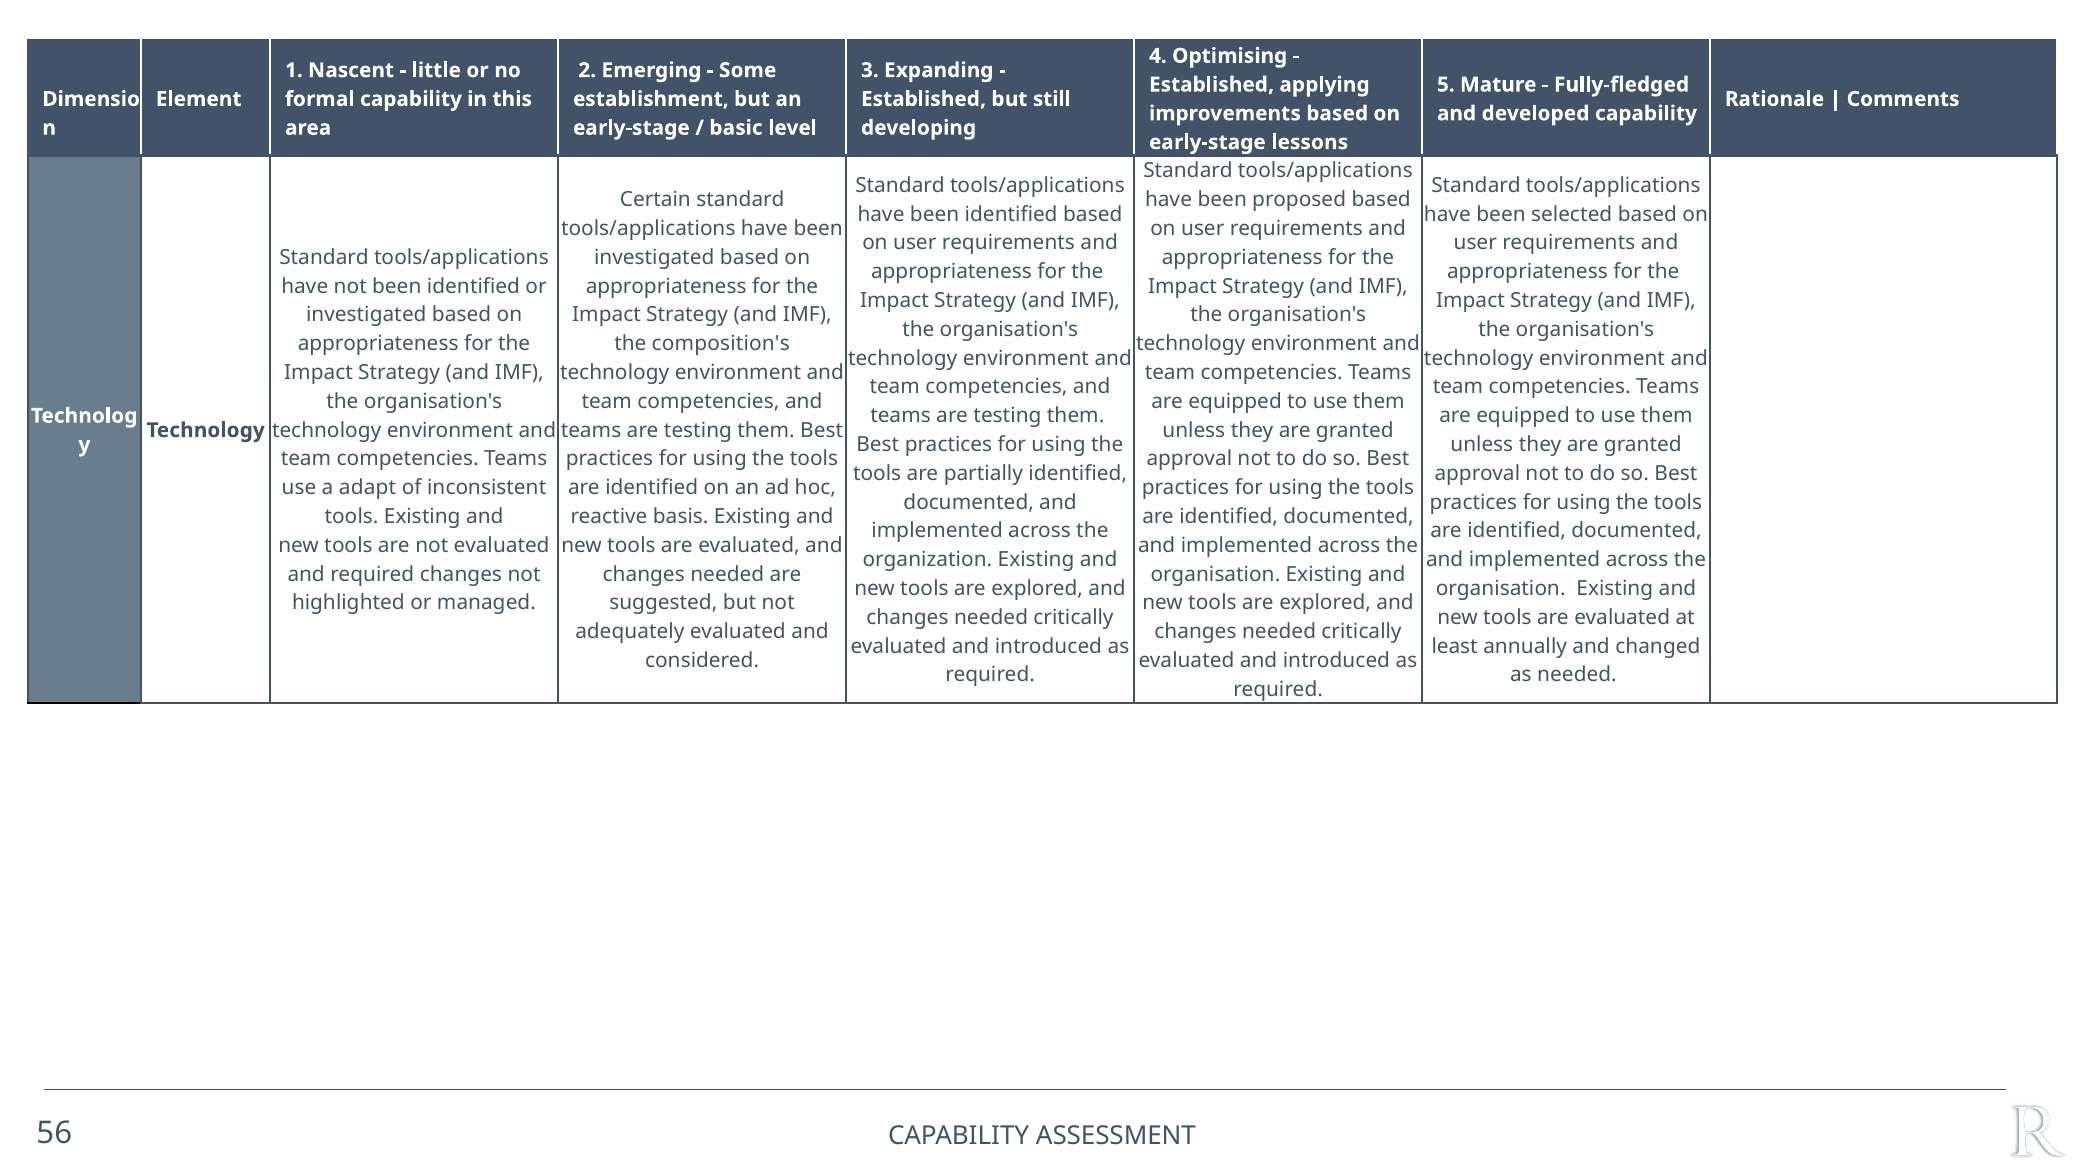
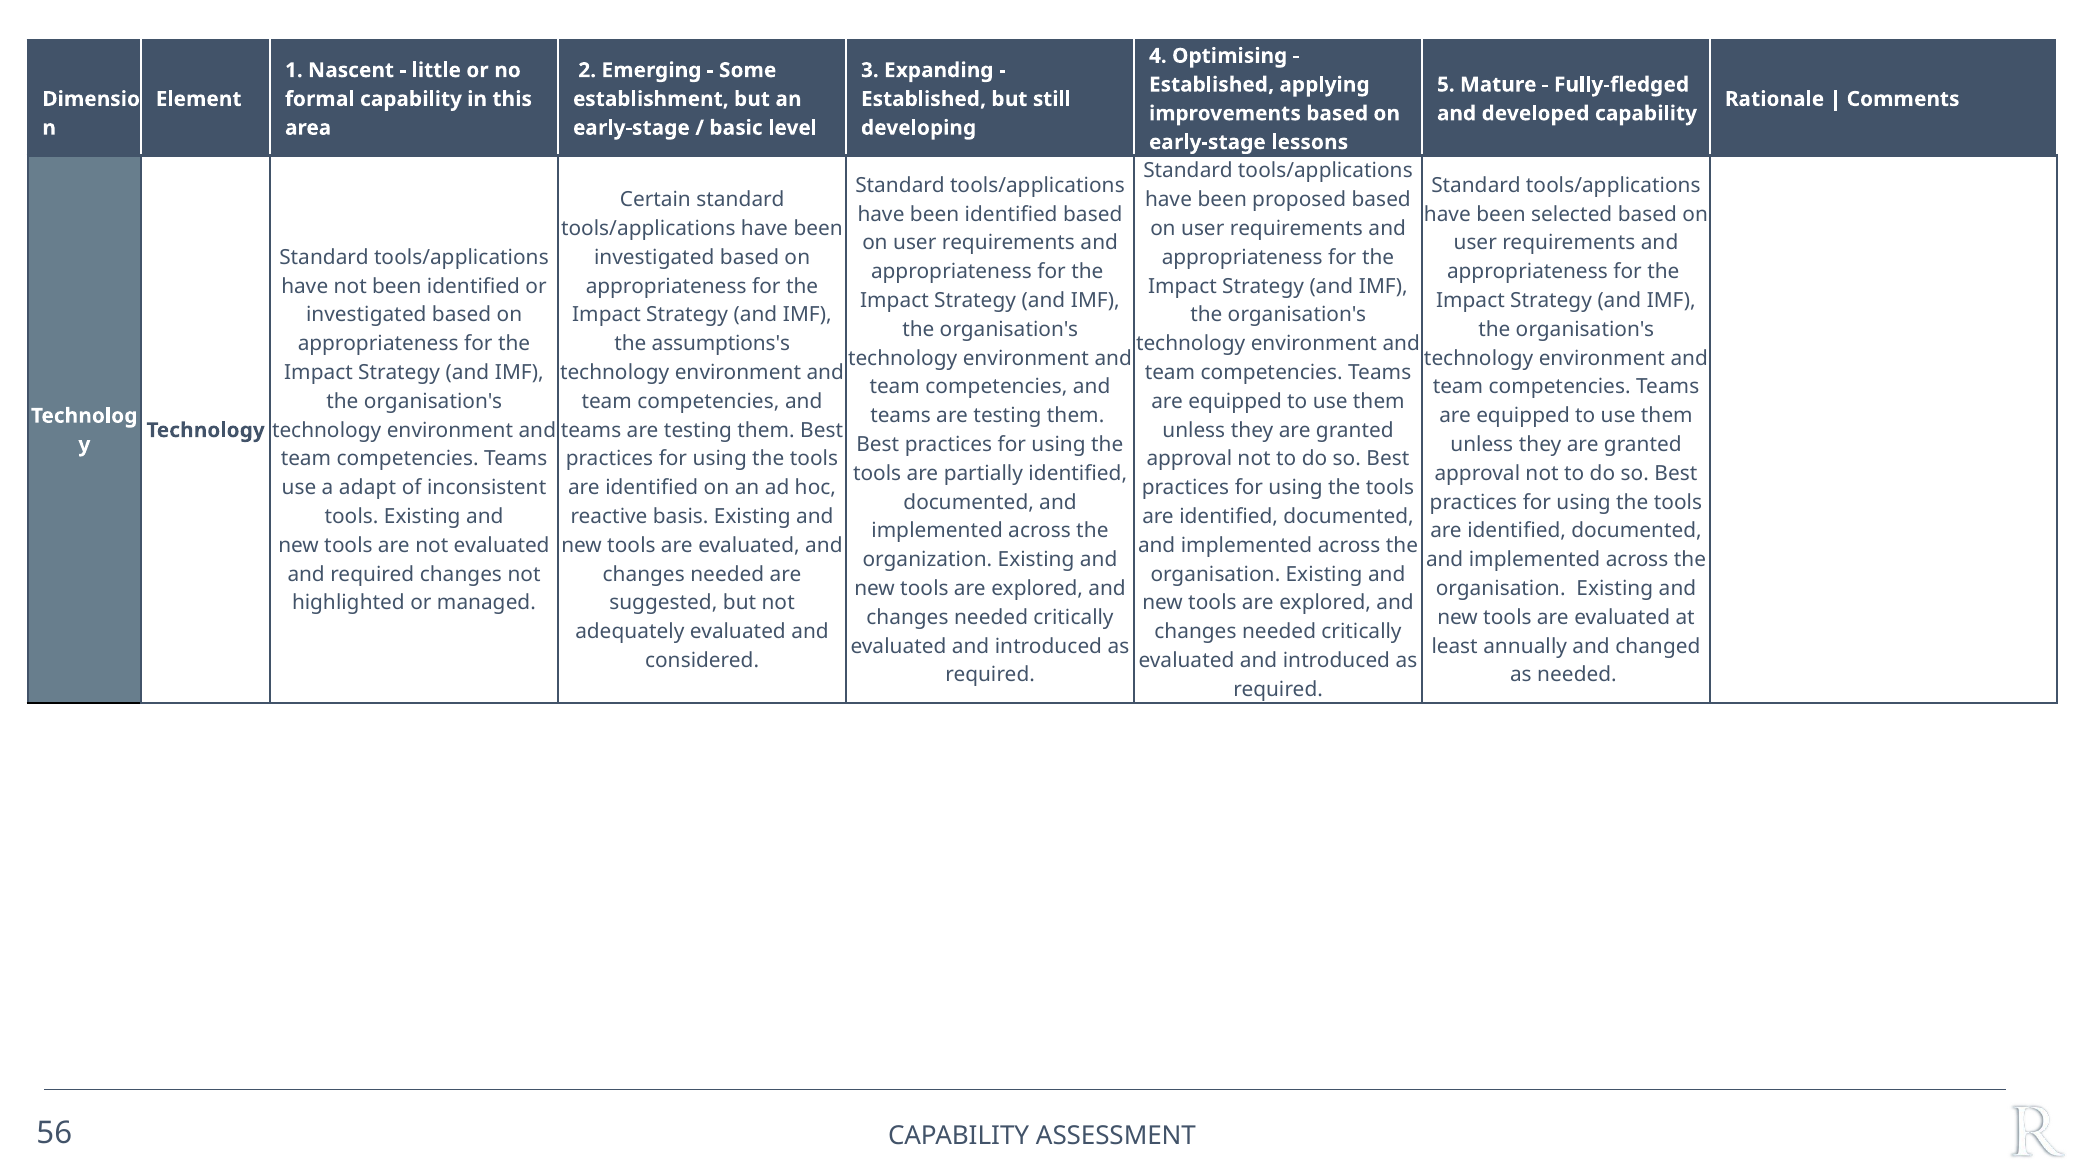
composition's: composition's -> assumptions's
